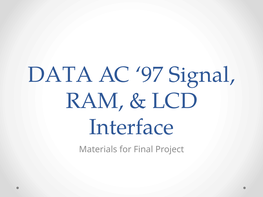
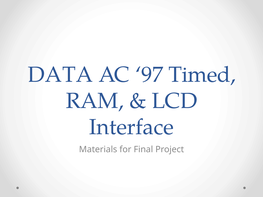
Signal: Signal -> Timed
